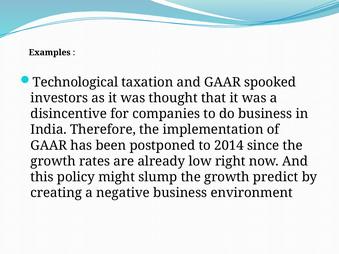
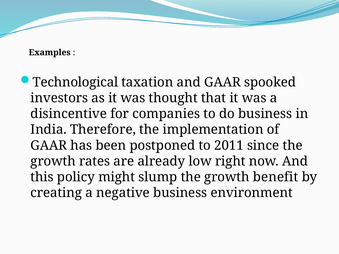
2014: 2014 -> 2011
predict: predict -> benefit
